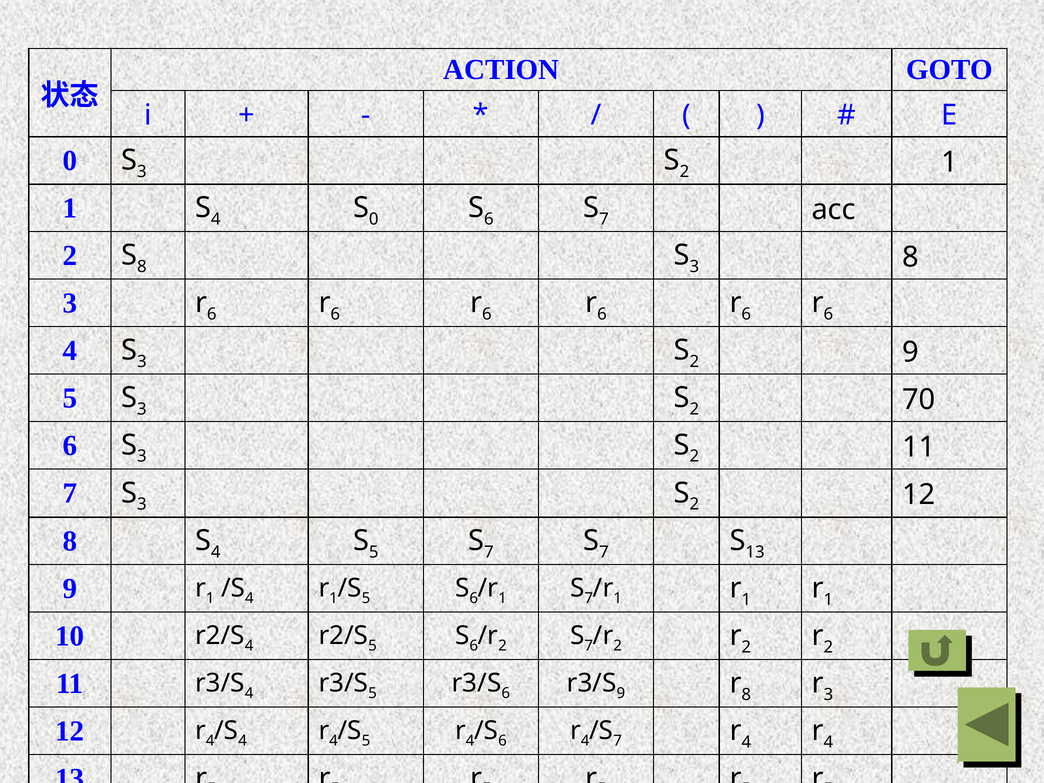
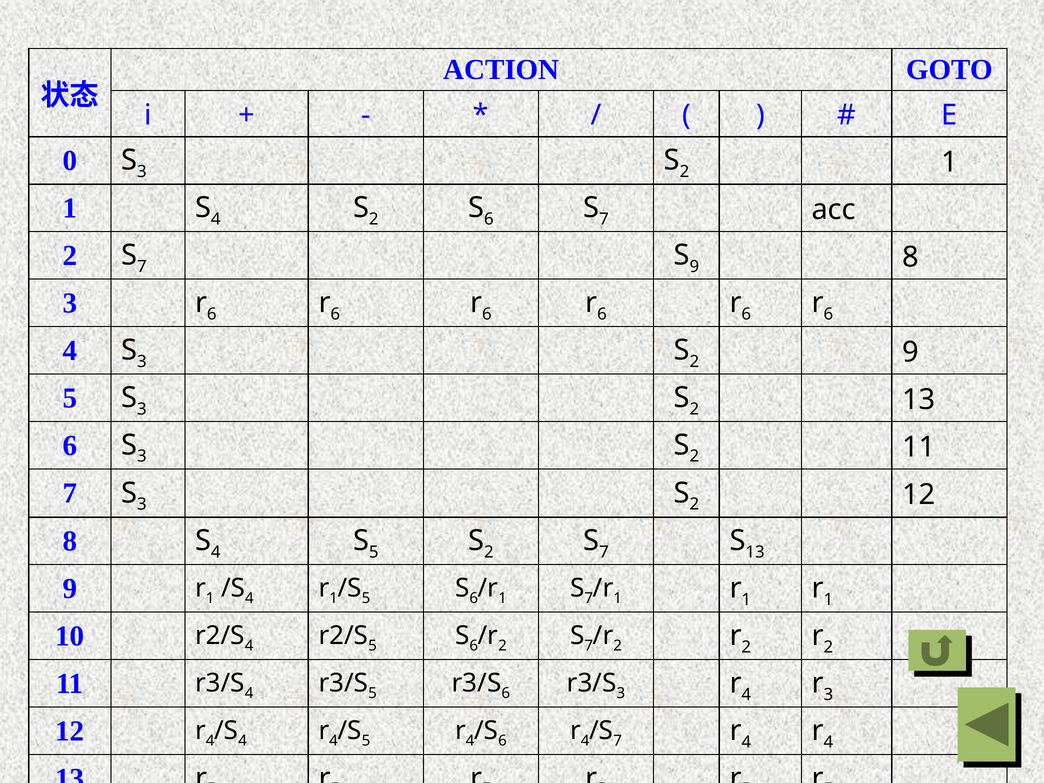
0 at (374, 219): 0 -> 2
8 at (142, 267): 8 -> 7
3 at (694, 267): 3 -> 9
2 70: 70 -> 13
7 at (489, 552): 7 -> 2
9 at (621, 693): 9 -> 3
8 at (746, 695): 8 -> 4
